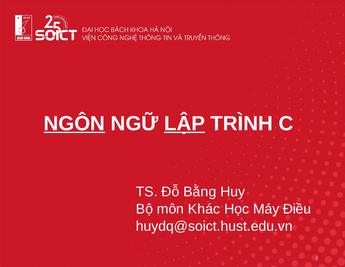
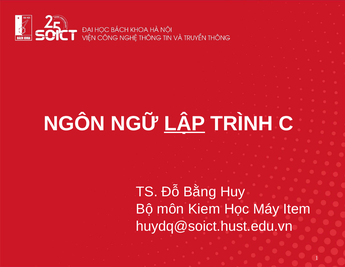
NGÔN underline: present -> none
Khác: Khác -> Kiem
Điều: Điều -> Item
